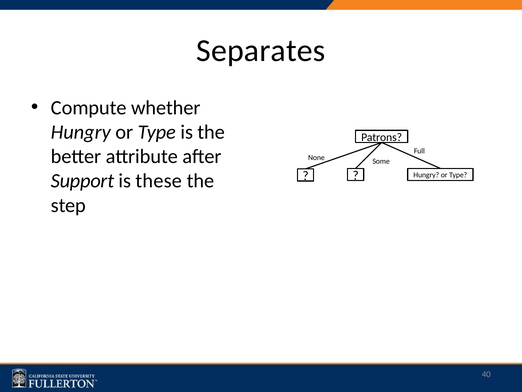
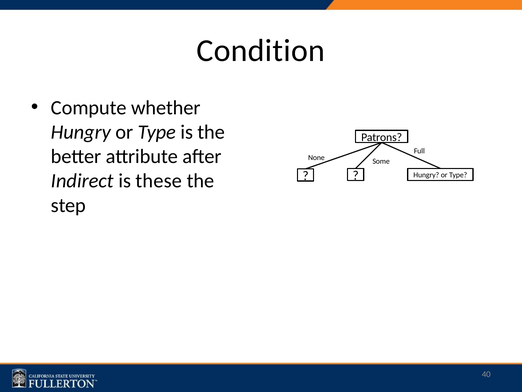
Separates: Separates -> Condition
Support: Support -> Indirect
